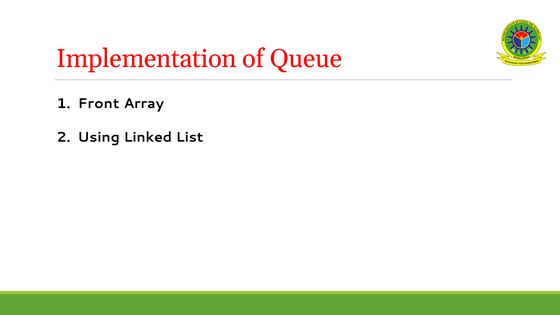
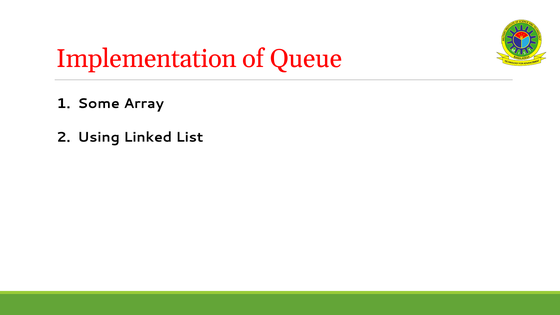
Front: Front -> Some
